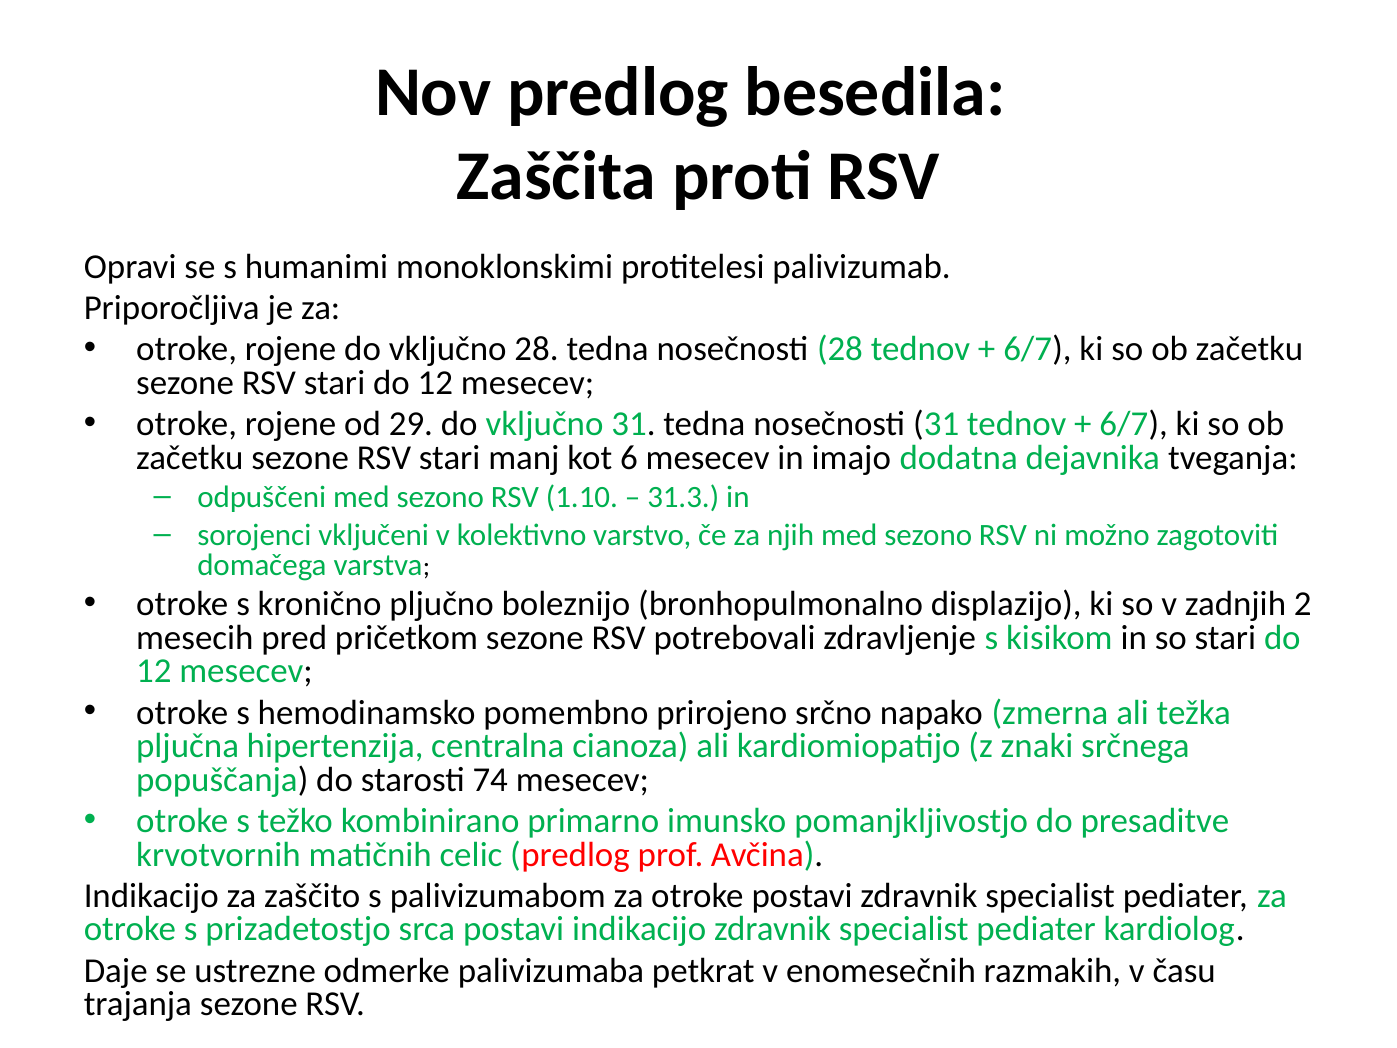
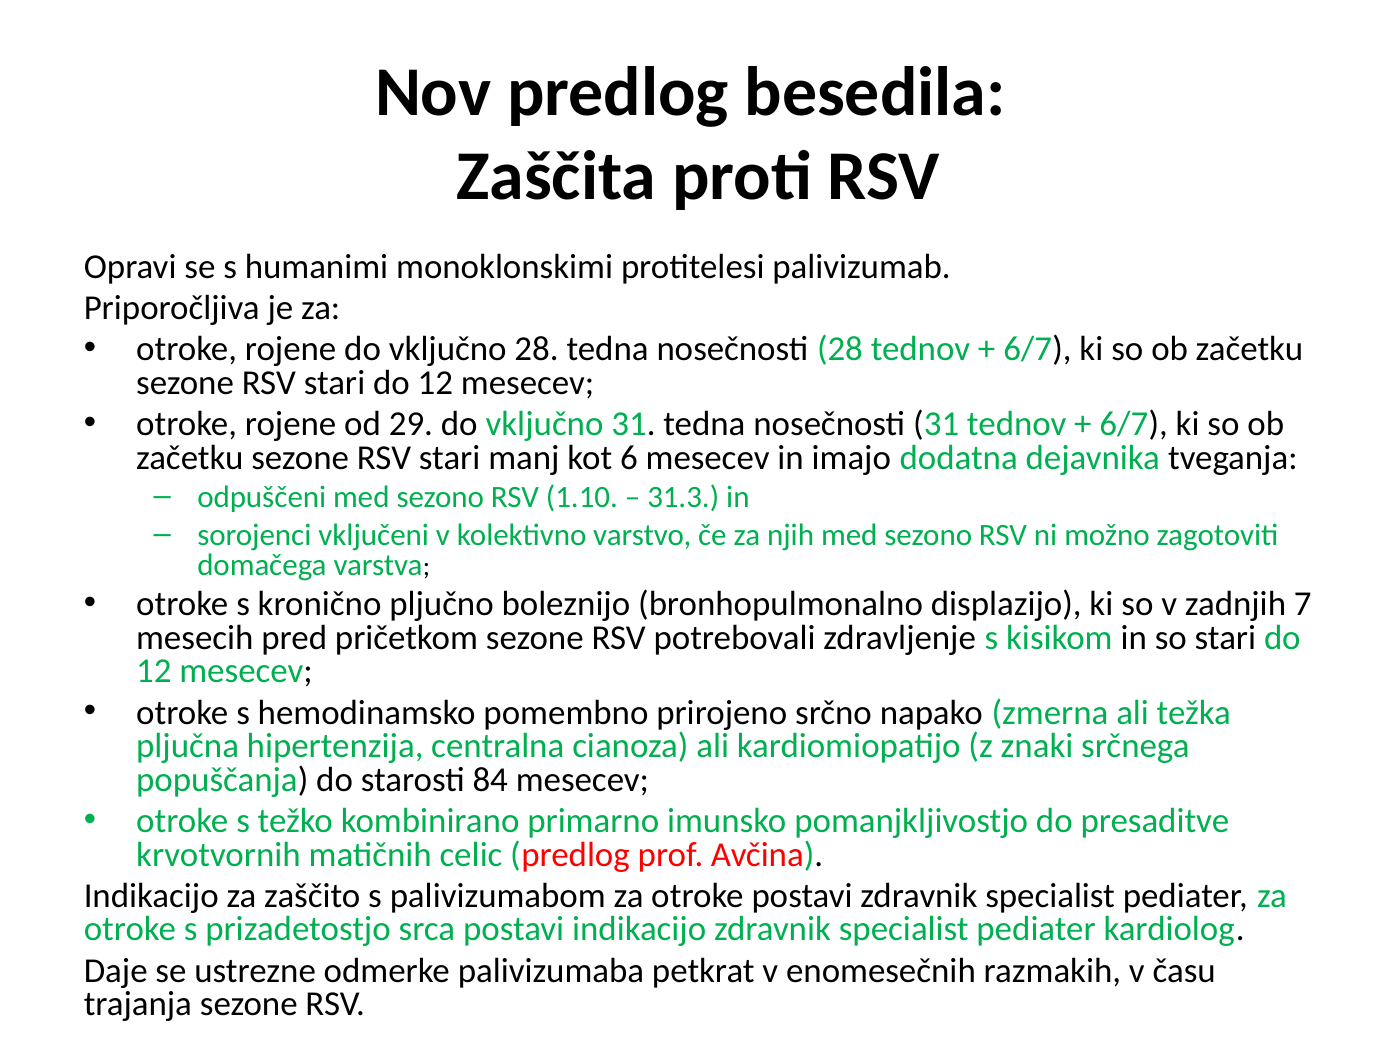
2: 2 -> 7
74: 74 -> 84
